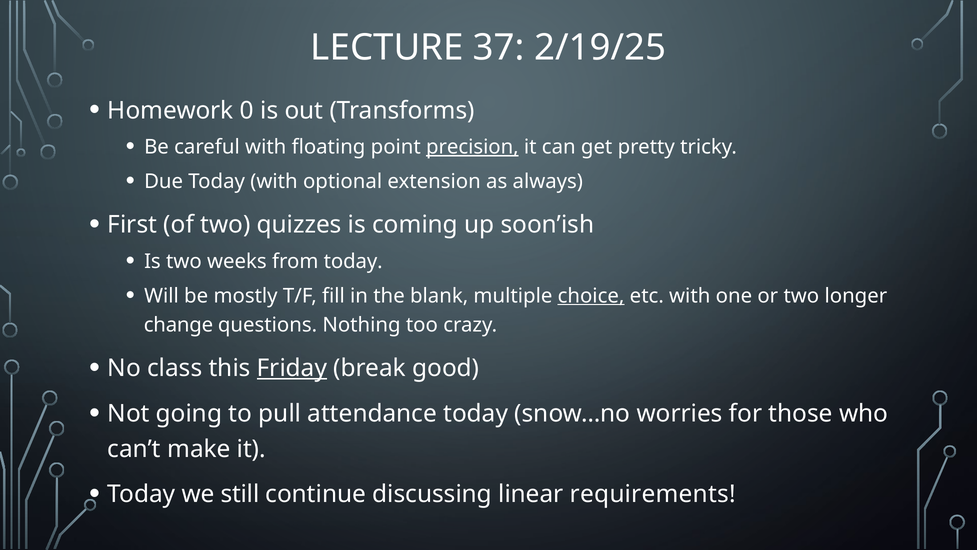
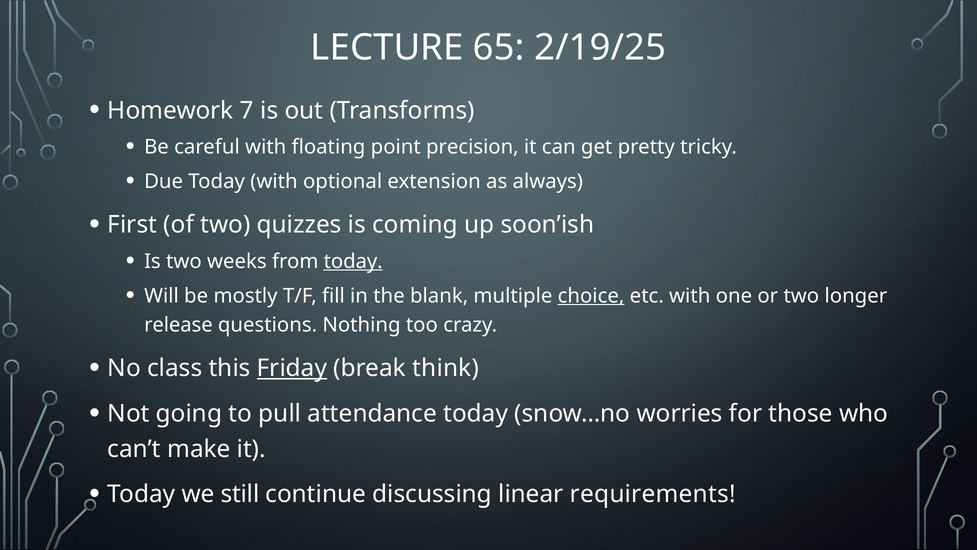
37: 37 -> 65
0: 0 -> 7
precision underline: present -> none
today at (353, 261) underline: none -> present
change: change -> release
good: good -> think
